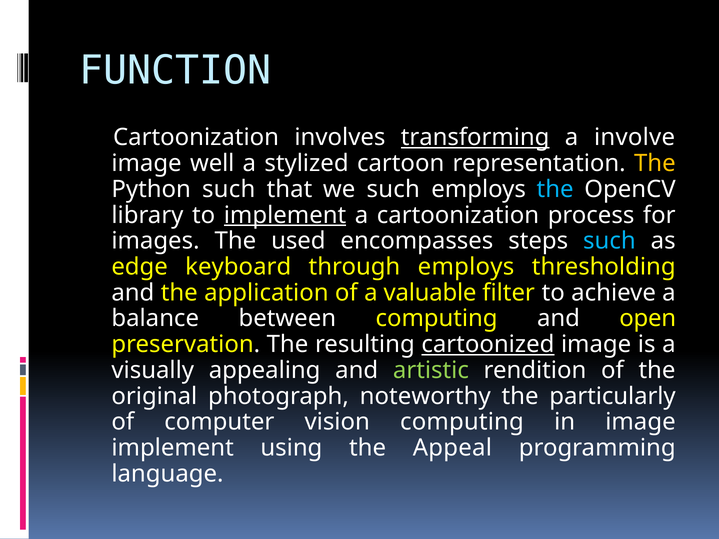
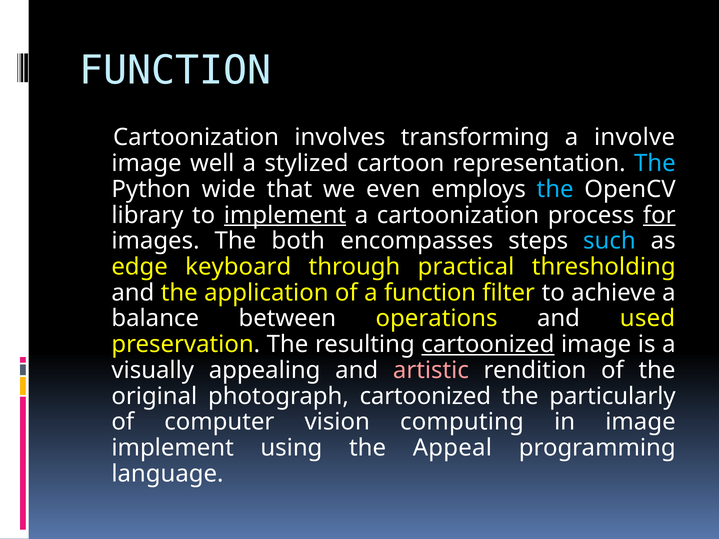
transforming underline: present -> none
The at (655, 163) colour: yellow -> light blue
Python such: such -> wide
we such: such -> even
for underline: none -> present
used: used -> both
through employs: employs -> practical
a valuable: valuable -> function
between computing: computing -> operations
open: open -> used
artistic colour: light green -> pink
photograph noteworthy: noteworthy -> cartoonized
